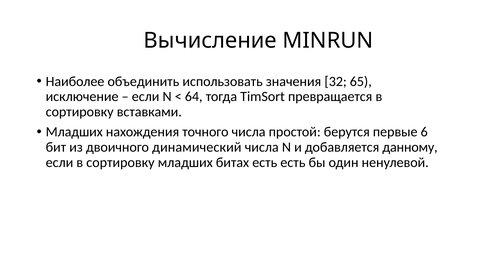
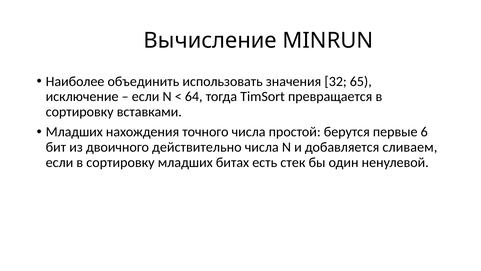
динамический: динамический -> действительно
данному: данному -> сливаем
есть есть: есть -> стек
